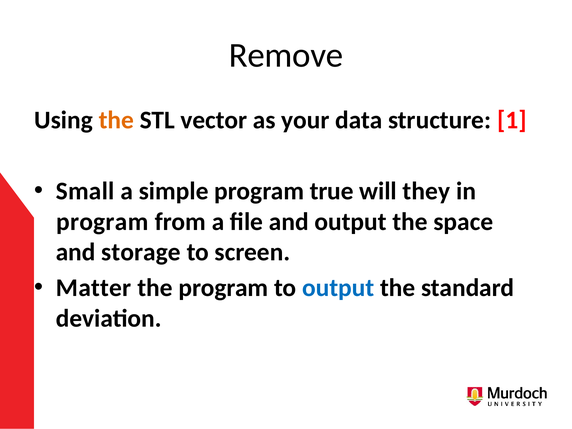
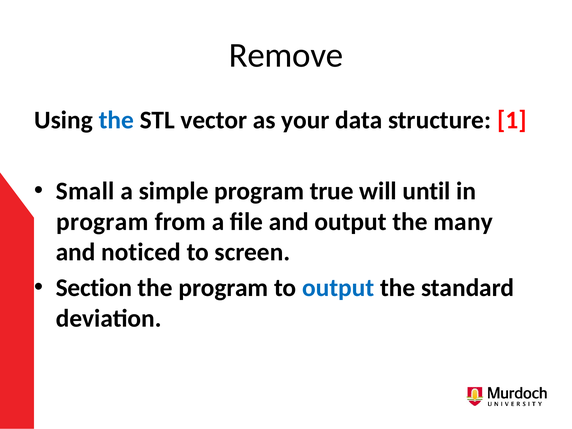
the at (116, 120) colour: orange -> blue
they: they -> until
space: space -> many
storage: storage -> noticed
Matter: Matter -> Section
